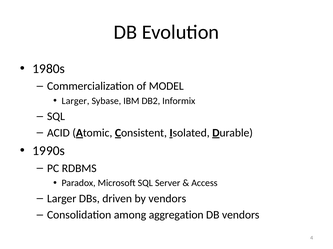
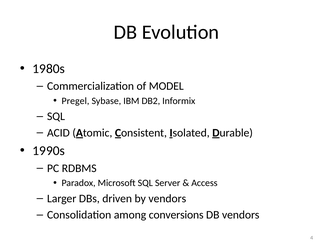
Larger at (75, 101): Larger -> Pregel
aggregation: aggregation -> conversions
